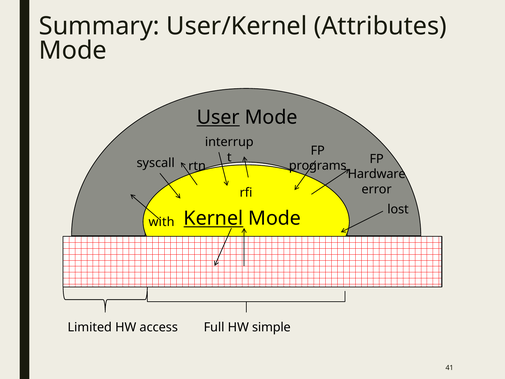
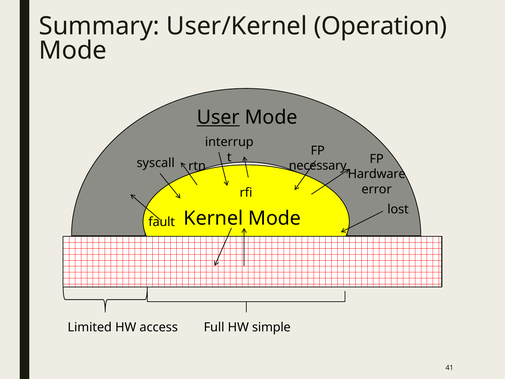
Attributes: Attributes -> Operation
programs: programs -> necessary
Kernel underline: present -> none
with: with -> fault
